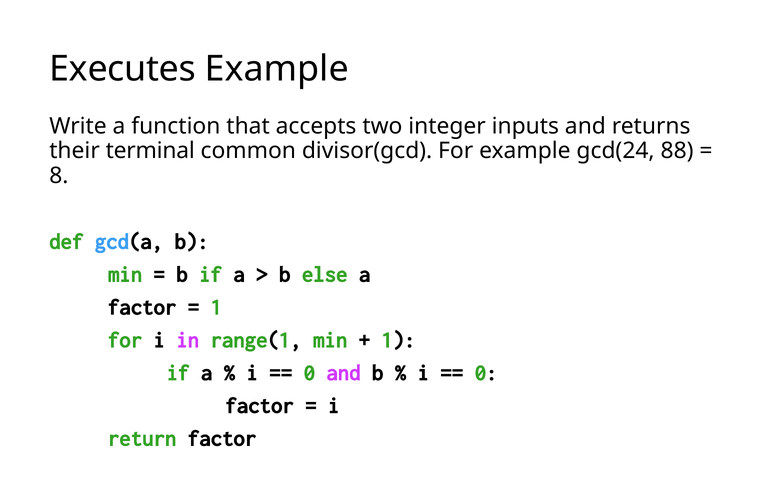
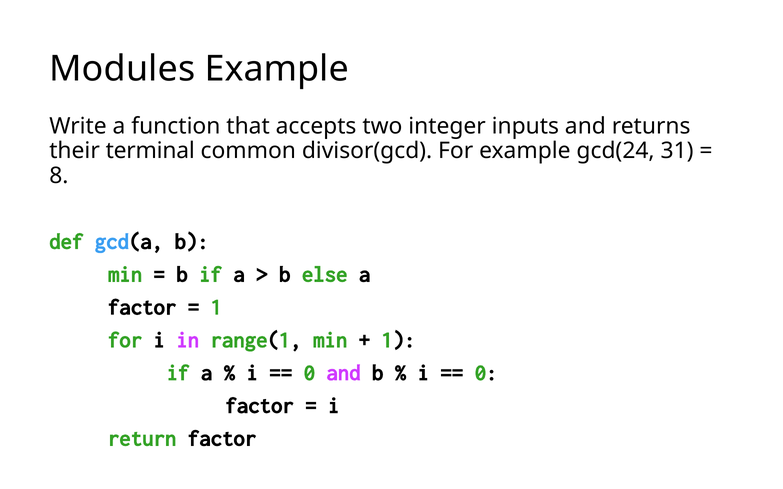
Executes: Executes -> Modules
88: 88 -> 31
